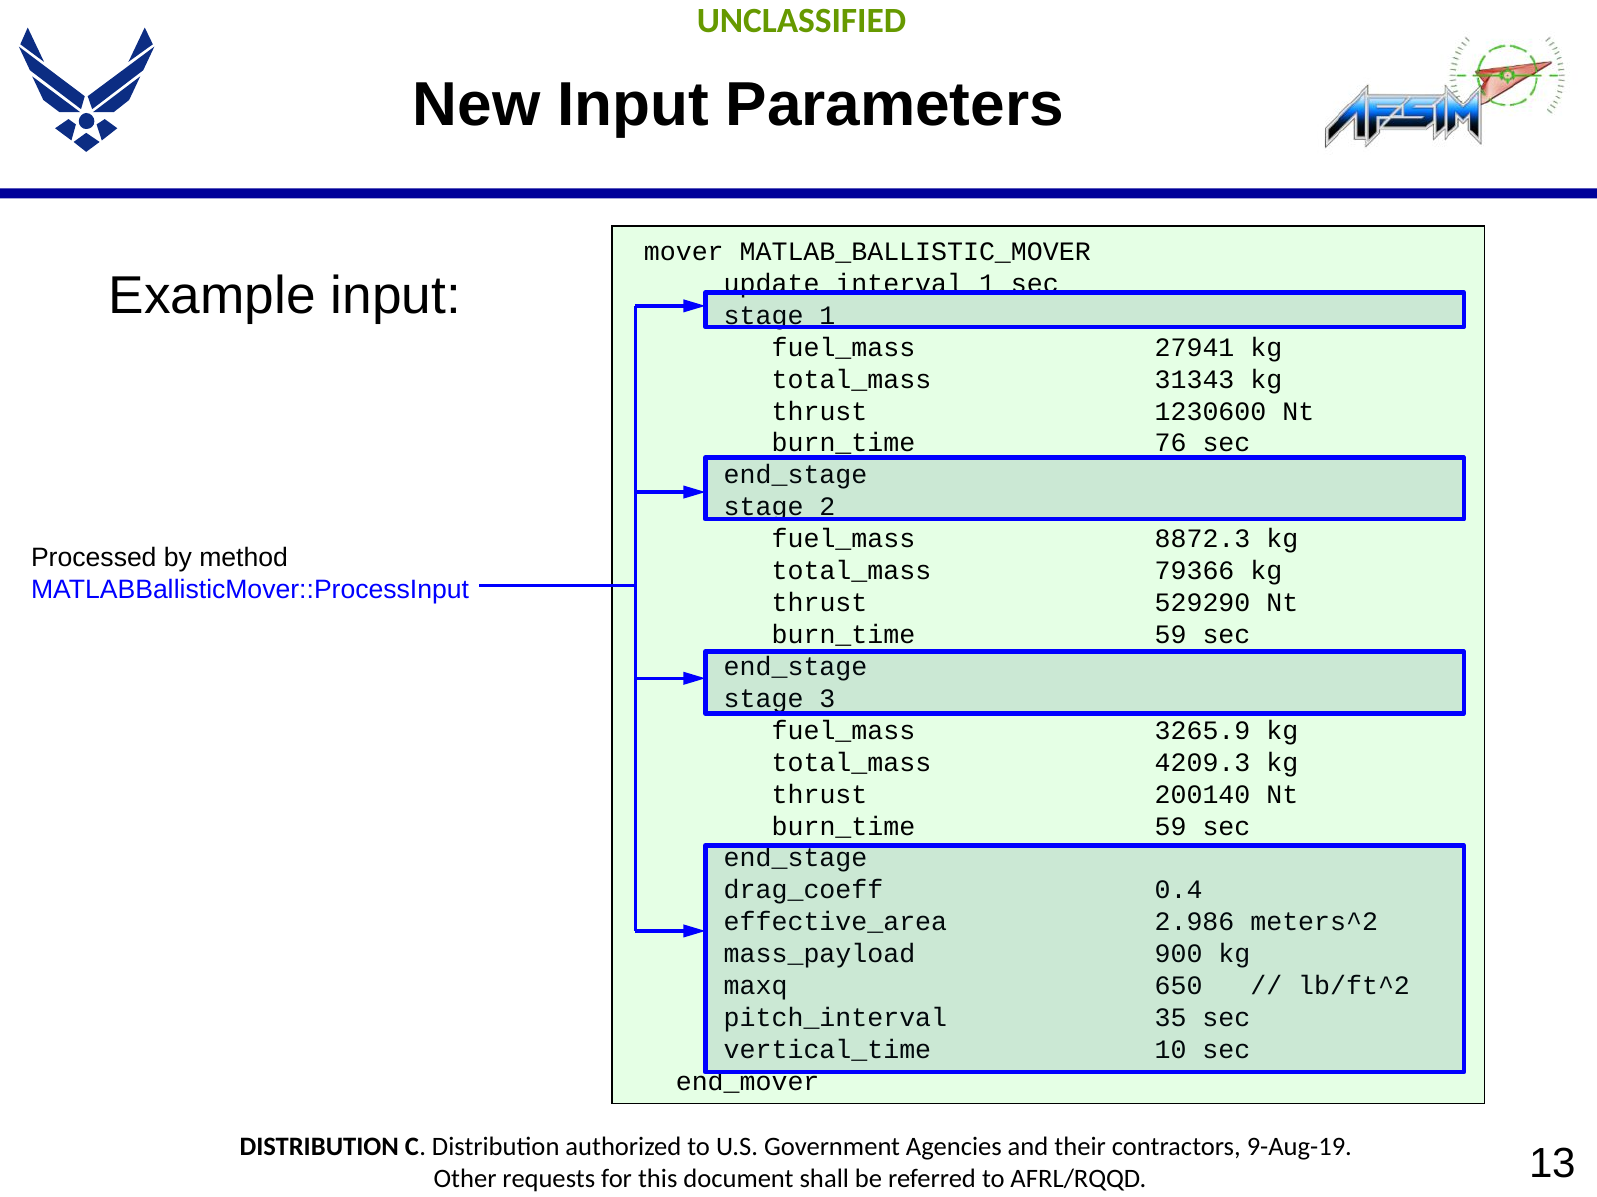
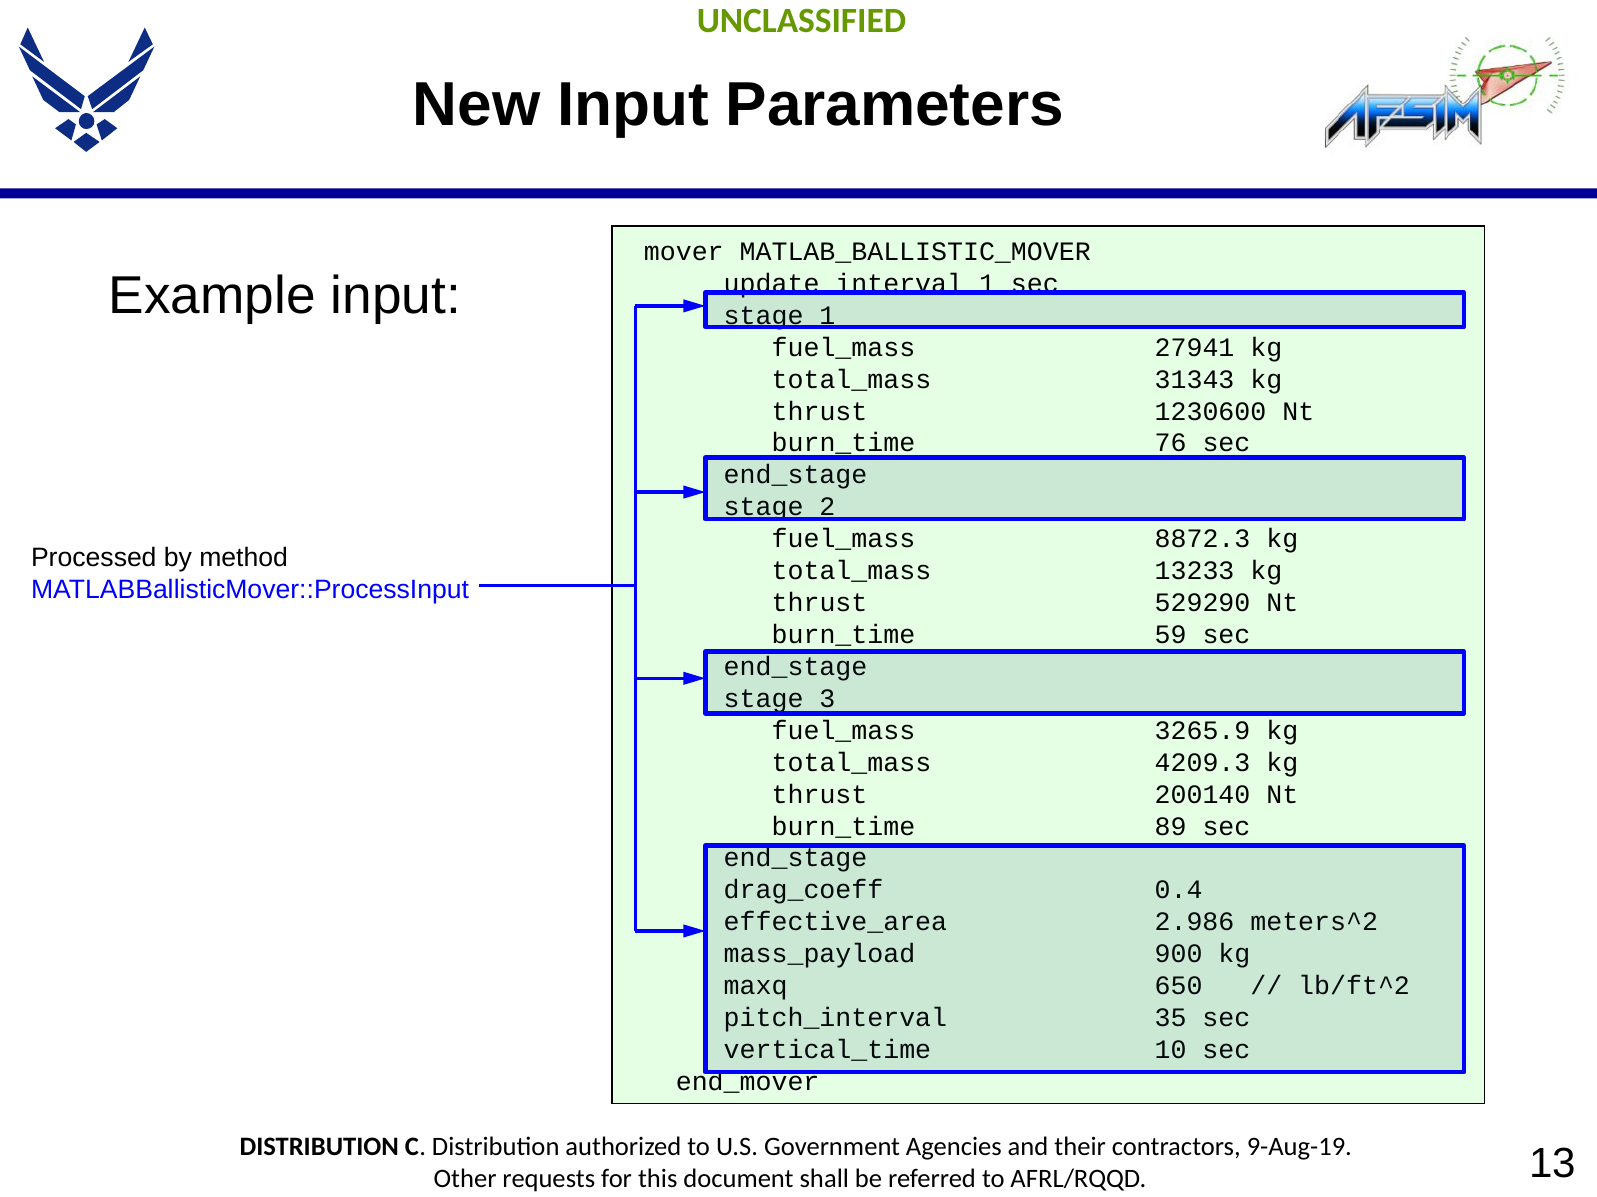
79366: 79366 -> 13233
59 at (1171, 827): 59 -> 89
